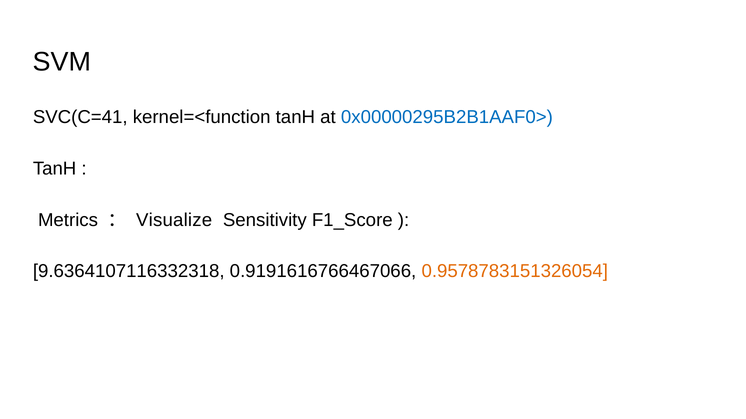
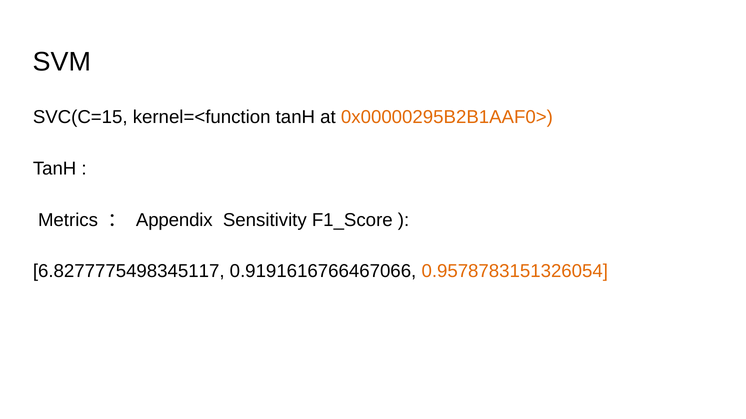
SVC(C=41: SVC(C=41 -> SVC(C=15
0x00000295B2B1AAF0> colour: blue -> orange
Visualize: Visualize -> Appendix
9.6364107116332318: 9.6364107116332318 -> 6.8277775498345117
